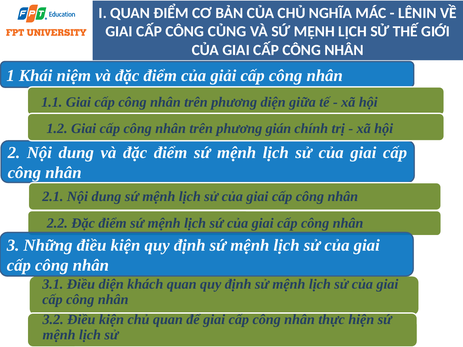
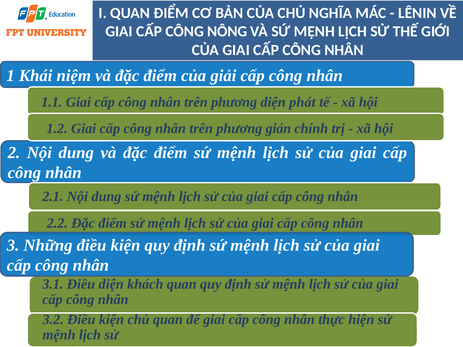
CỦNG: CỦNG -> NÔNG
giữa: giữa -> phát
